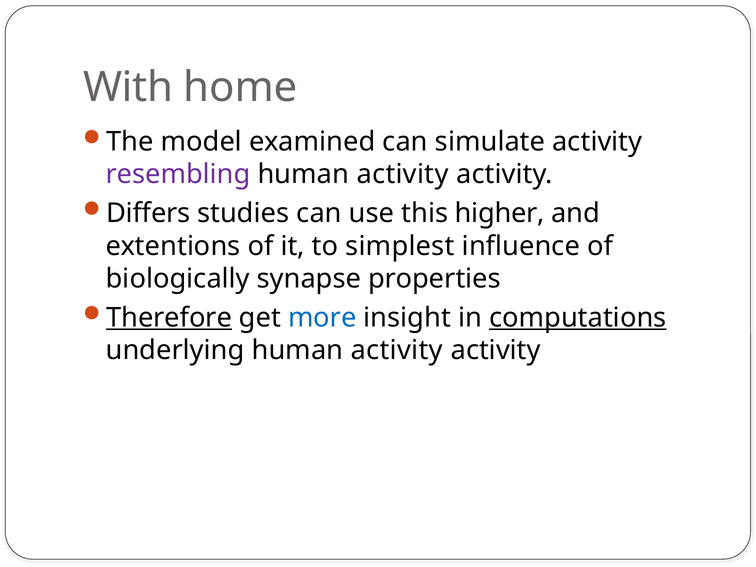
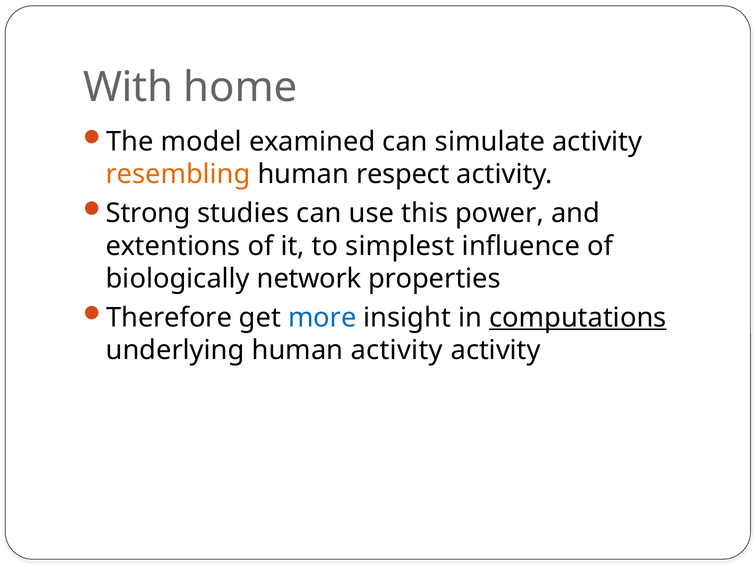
resembling colour: purple -> orange
activity at (403, 174): activity -> respect
Differs: Differs -> Strong
higher: higher -> power
synapse: synapse -> network
Therefore underline: present -> none
